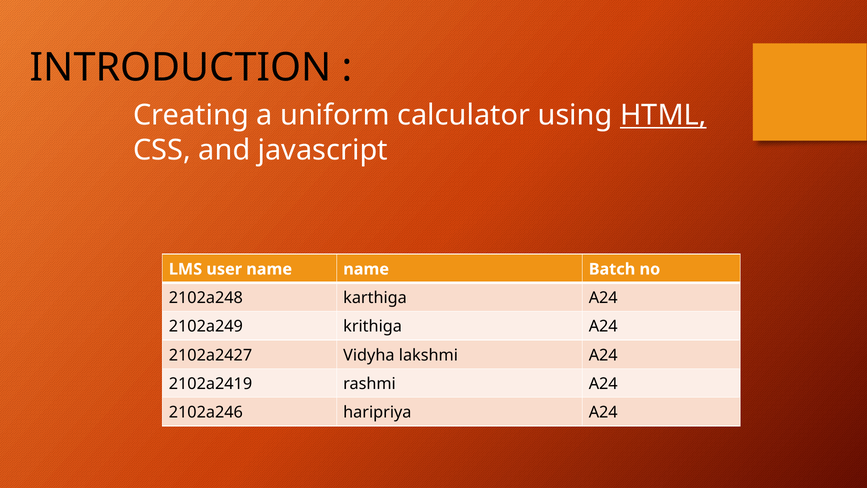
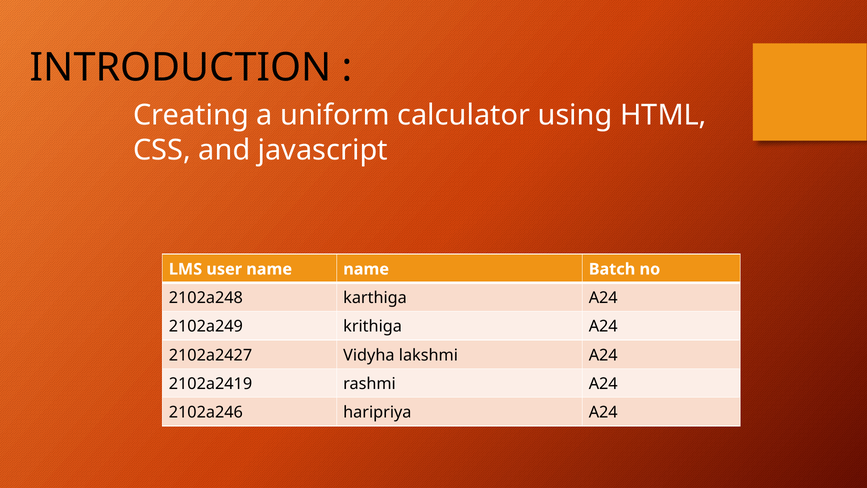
HTML underline: present -> none
